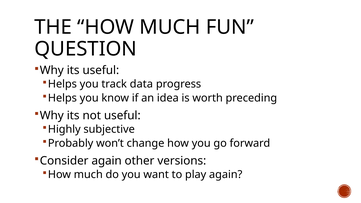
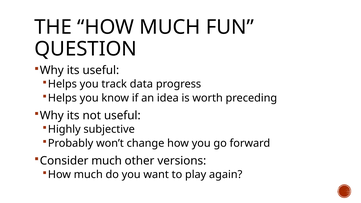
Consider again: again -> much
